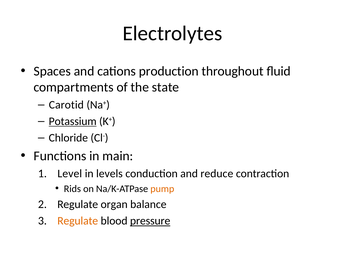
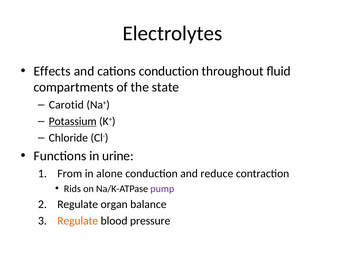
Spaces: Spaces -> Effects
cations production: production -> conduction
main: main -> urine
Level: Level -> From
levels: levels -> alone
pump colour: orange -> purple
pressure underline: present -> none
